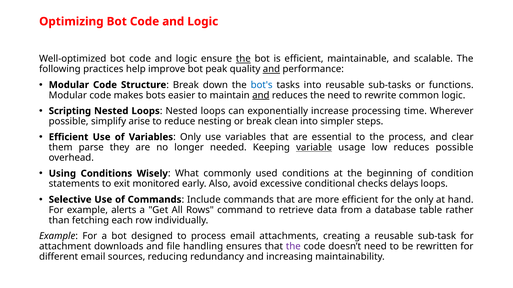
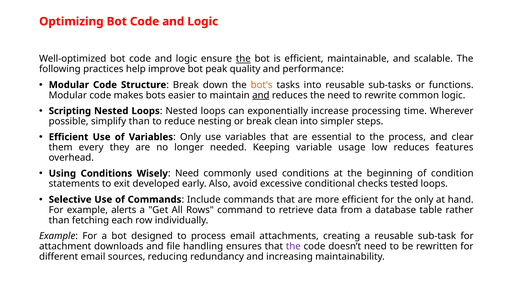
and at (271, 69) underline: present -> none
bot's colour: blue -> orange
simplify arise: arise -> than
parse: parse -> every
variable underline: present -> none
reduces possible: possible -> features
What at (187, 174): What -> Need
monitored: monitored -> developed
delays: delays -> tested
